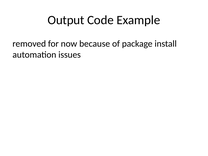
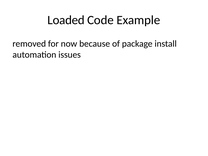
Output: Output -> Loaded
